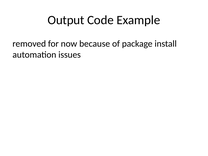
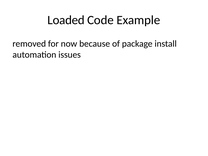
Output: Output -> Loaded
